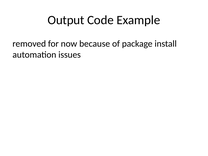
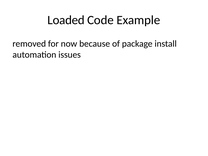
Output: Output -> Loaded
